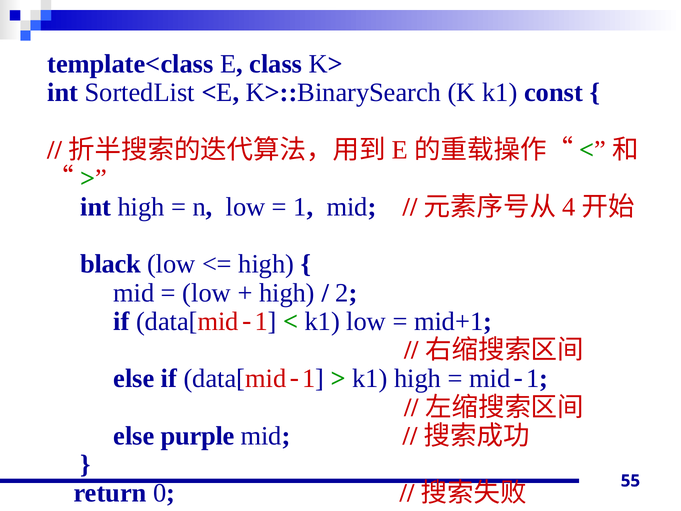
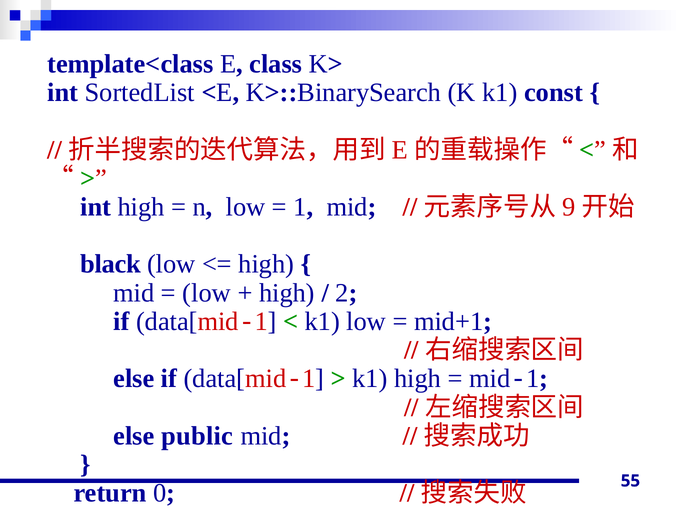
4: 4 -> 9
purple: purple -> public
